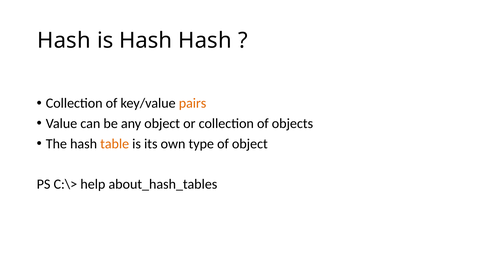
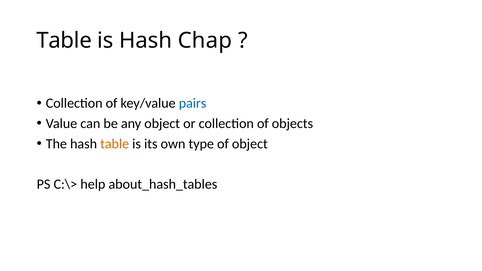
Hash at (64, 40): Hash -> Table
Hash Hash: Hash -> Chap
pairs colour: orange -> blue
